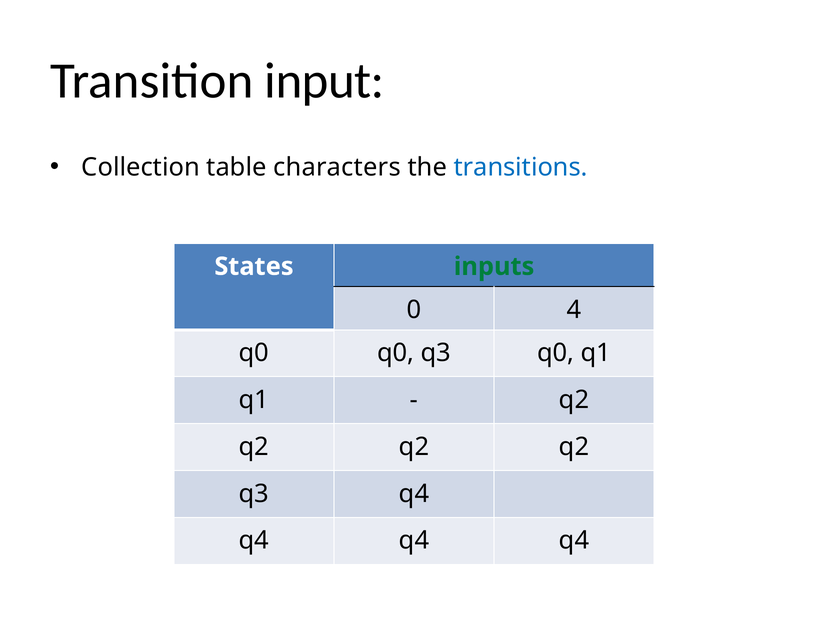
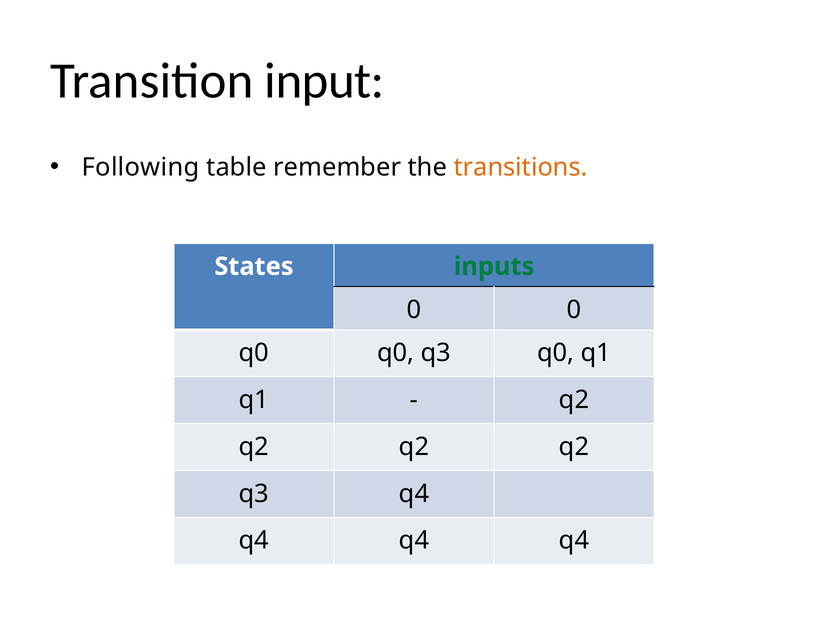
Collection: Collection -> Following
characters: characters -> remember
transitions colour: blue -> orange
0 4: 4 -> 0
